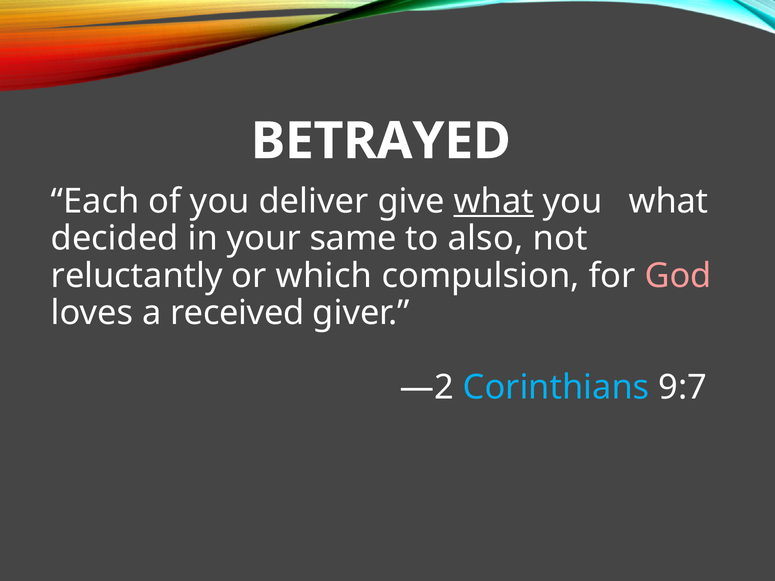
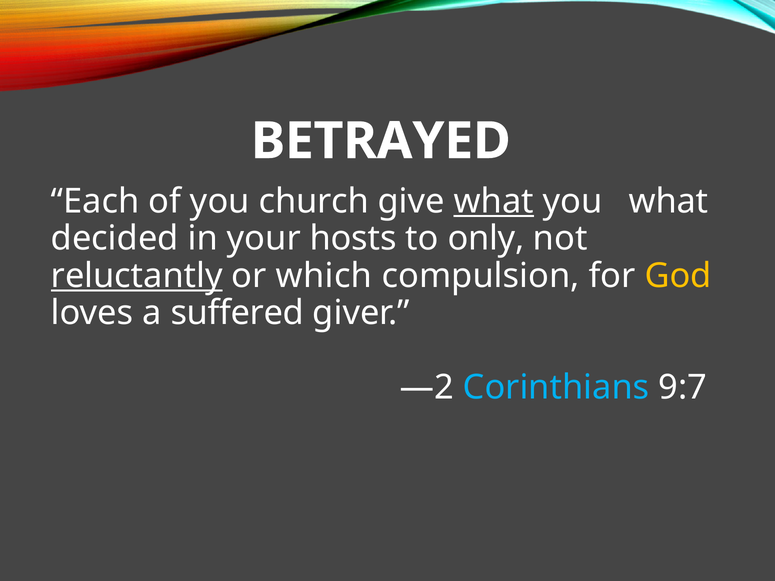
deliver: deliver -> church
same: same -> hosts
also: also -> only
reluctantly underline: none -> present
God colour: pink -> yellow
received: received -> suffered
